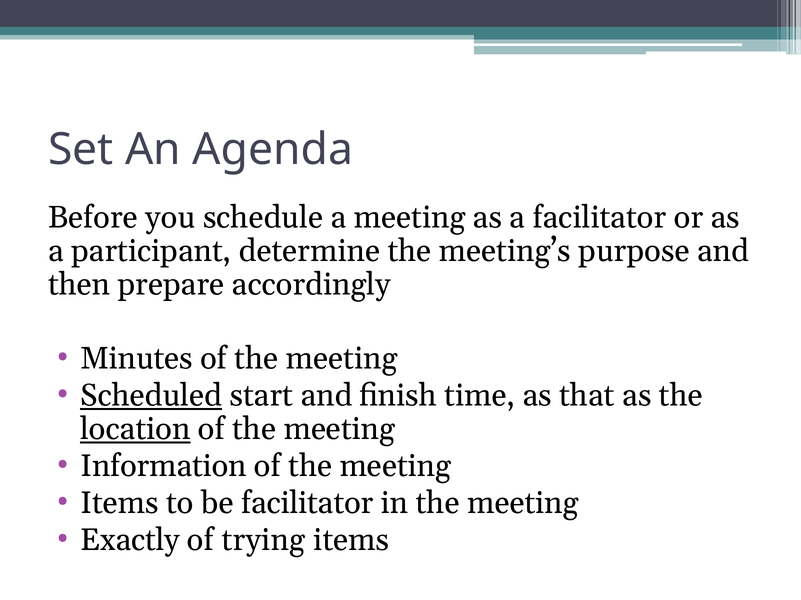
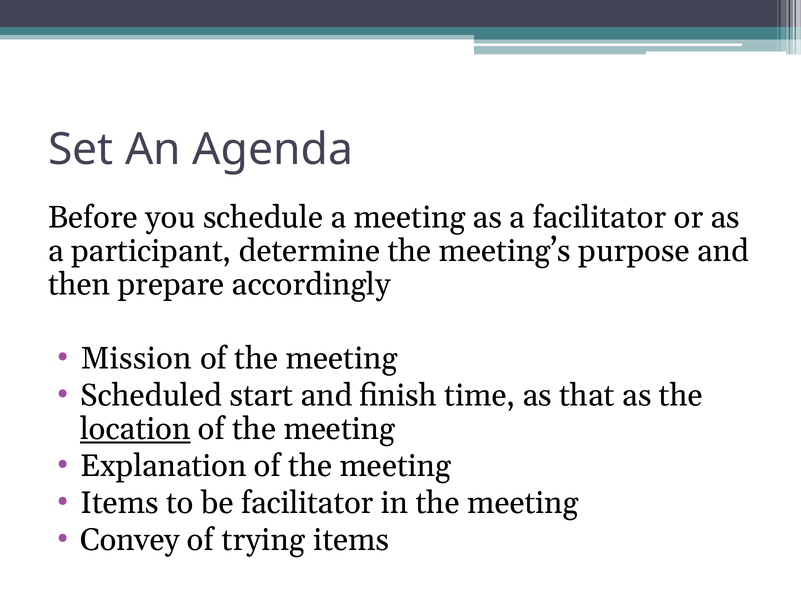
Minutes: Minutes -> Mission
Scheduled underline: present -> none
Information: Information -> Explanation
Exactly: Exactly -> Convey
